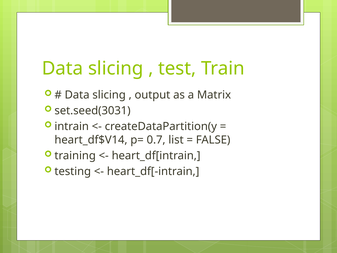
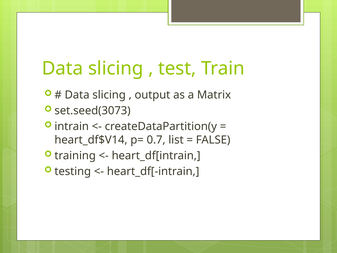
set.seed(3031: set.seed(3031 -> set.seed(3073
